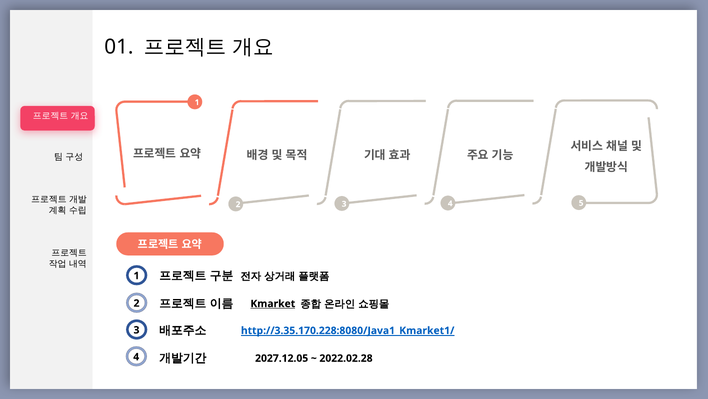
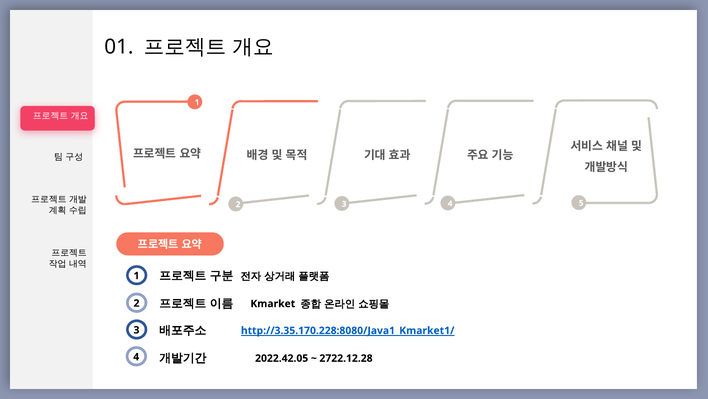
Kmarket underline: present -> none
2027.12.05: 2027.12.05 -> 2022.42.05
2022.02.28: 2022.02.28 -> 2722.12.28
